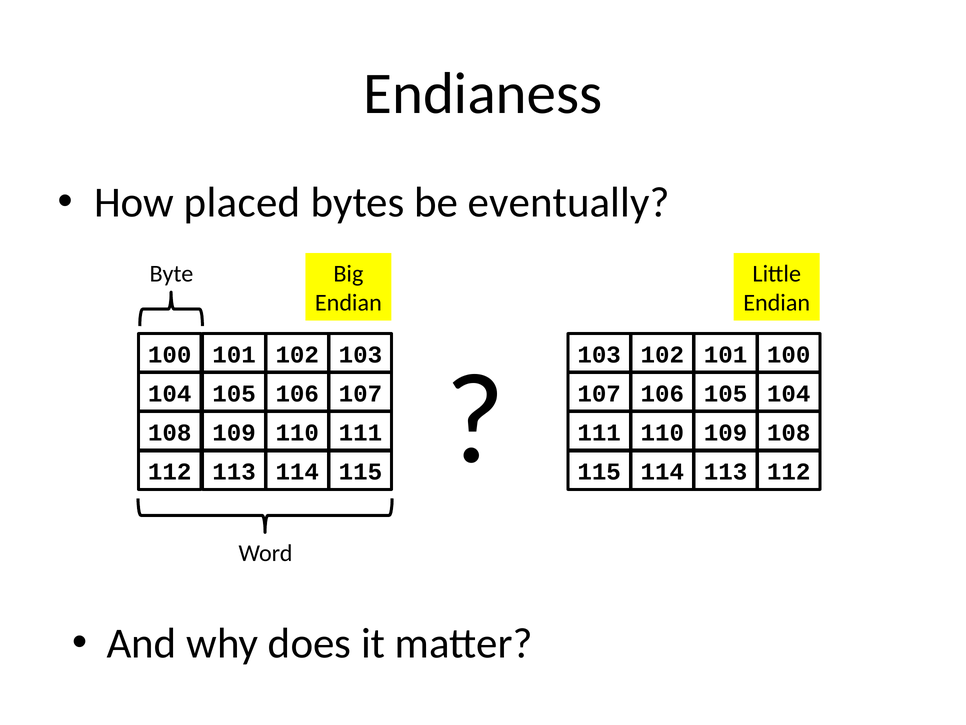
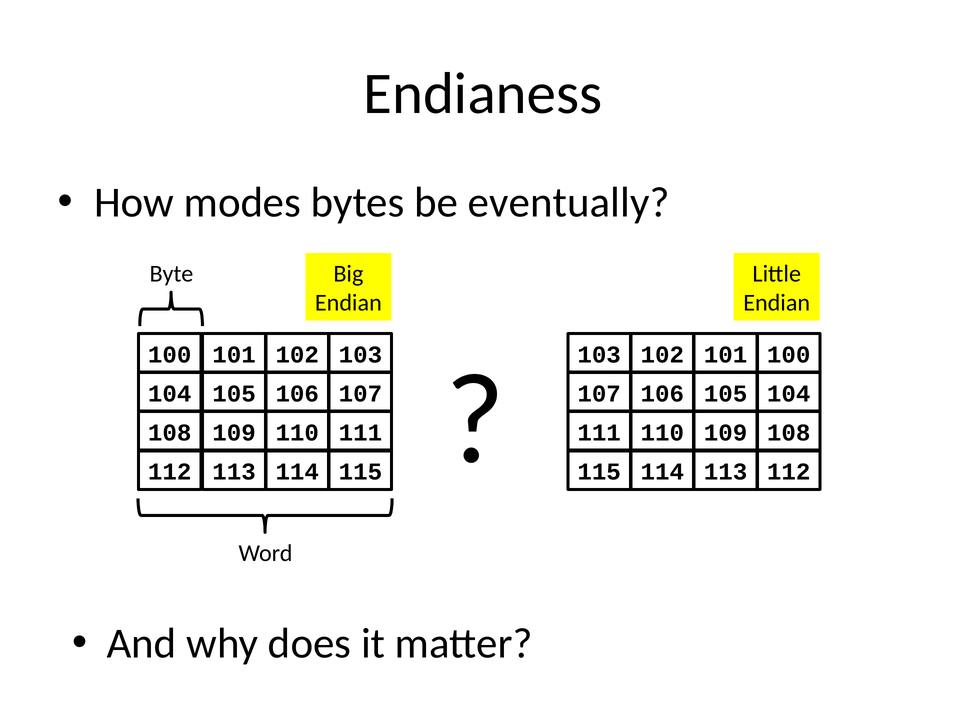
placed: placed -> modes
